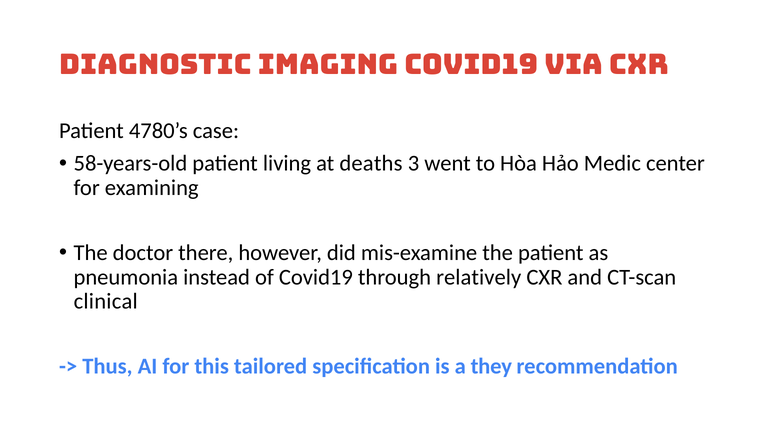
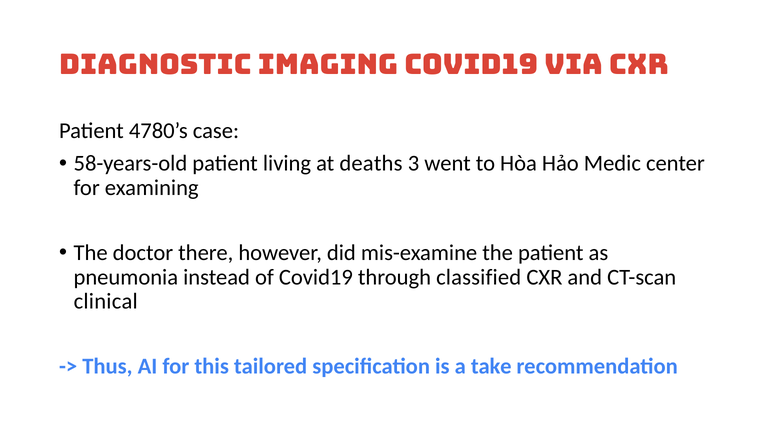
relatively: relatively -> classified
they: they -> take
